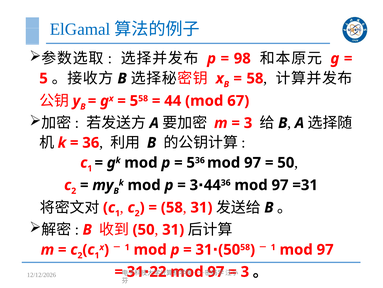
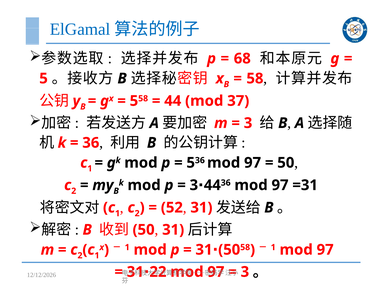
98: 98 -> 68
67: 67 -> 37
58 at (172, 207): 58 -> 52
